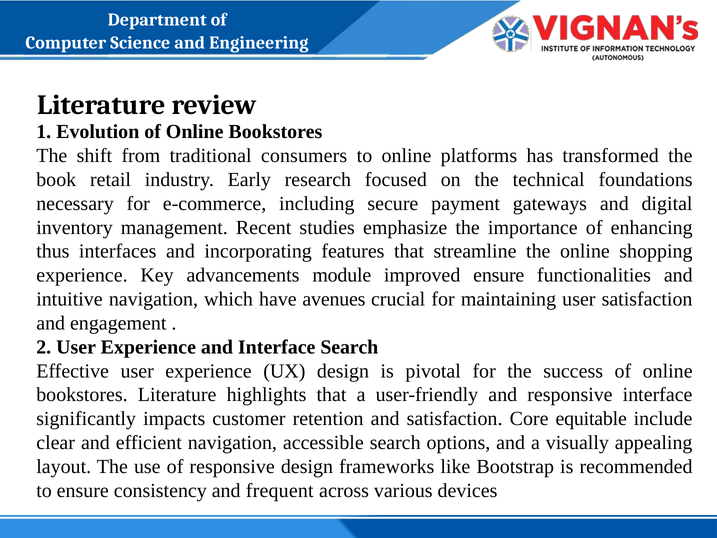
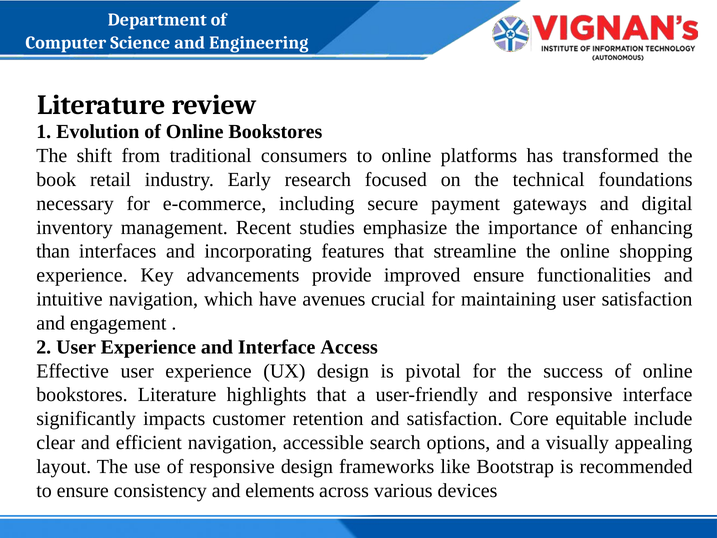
thus: thus -> than
module: module -> provide
Interface Search: Search -> Access
frequent: frequent -> elements
